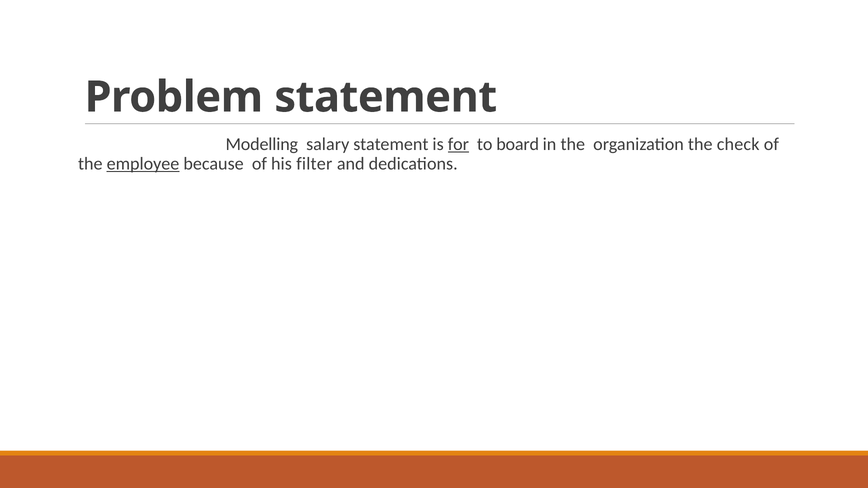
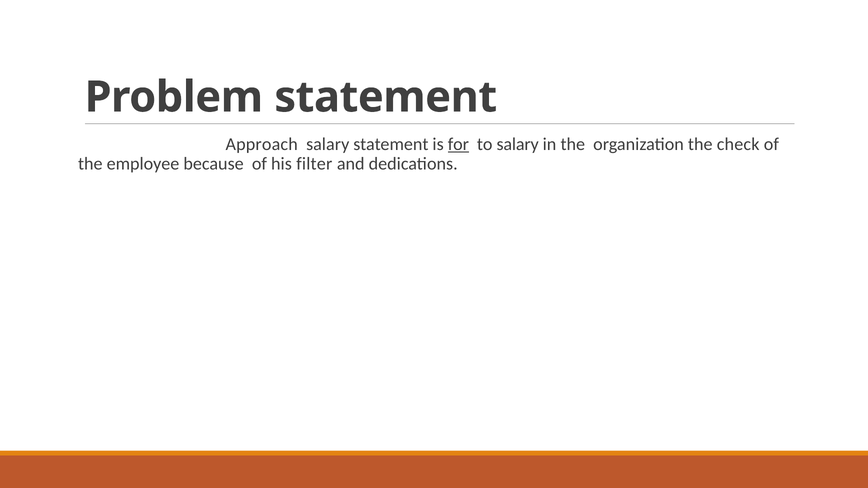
Modelling: Modelling -> Approach
to board: board -> salary
employee underline: present -> none
